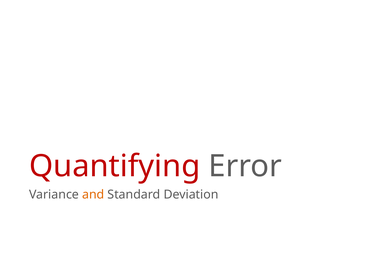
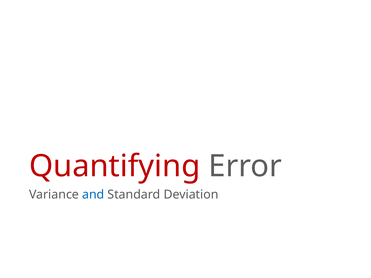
and colour: orange -> blue
